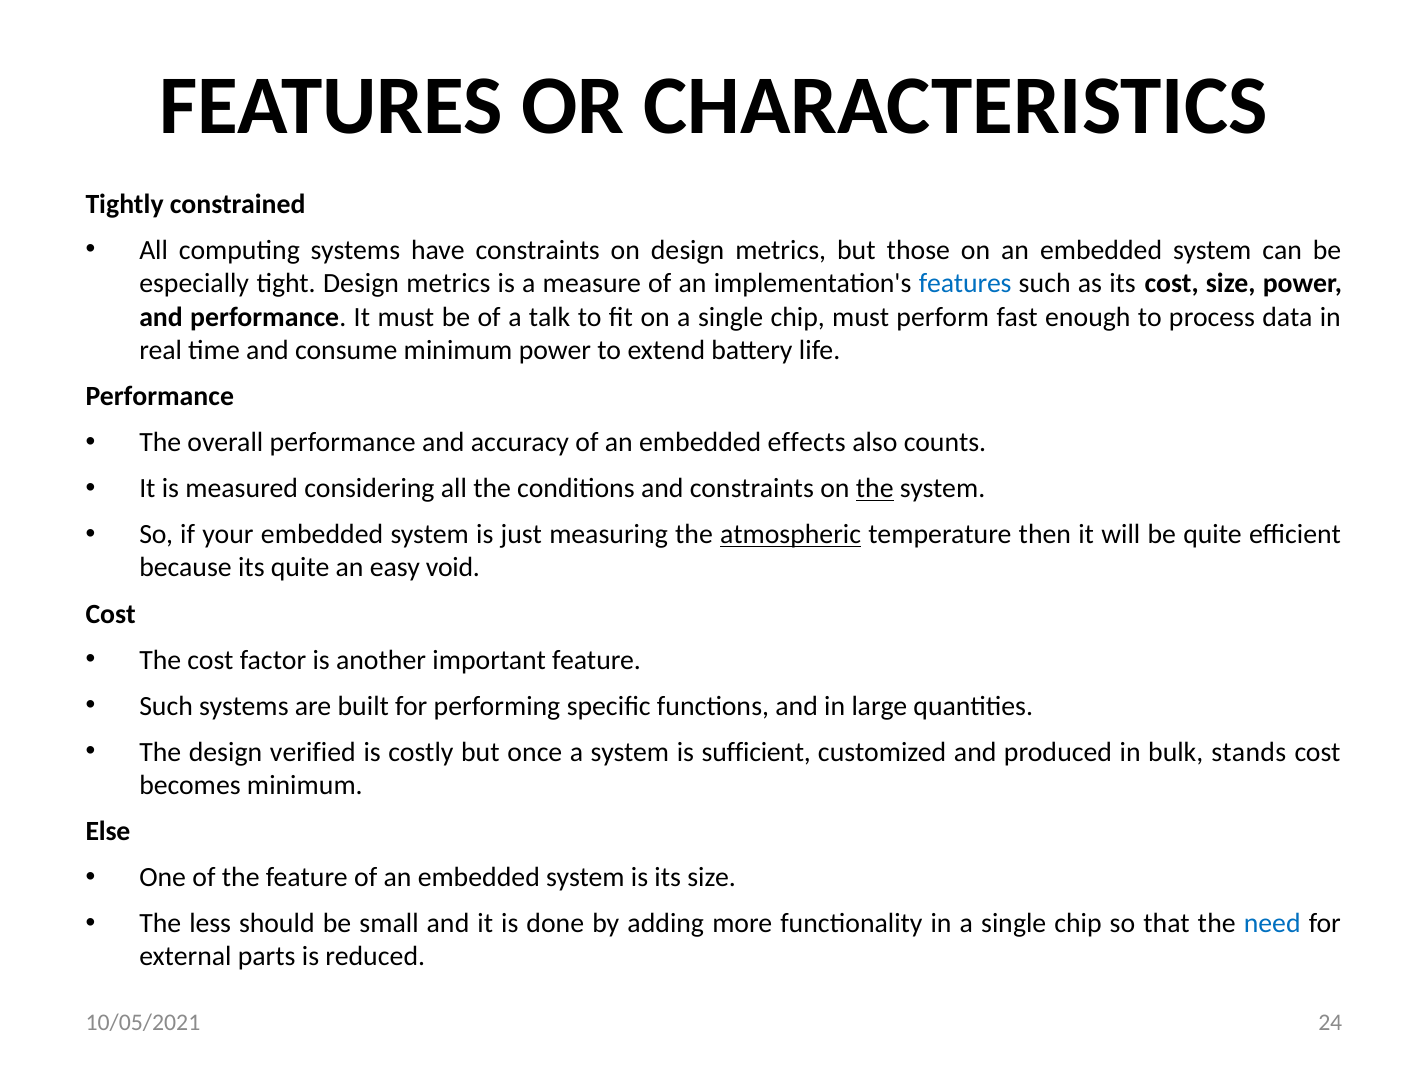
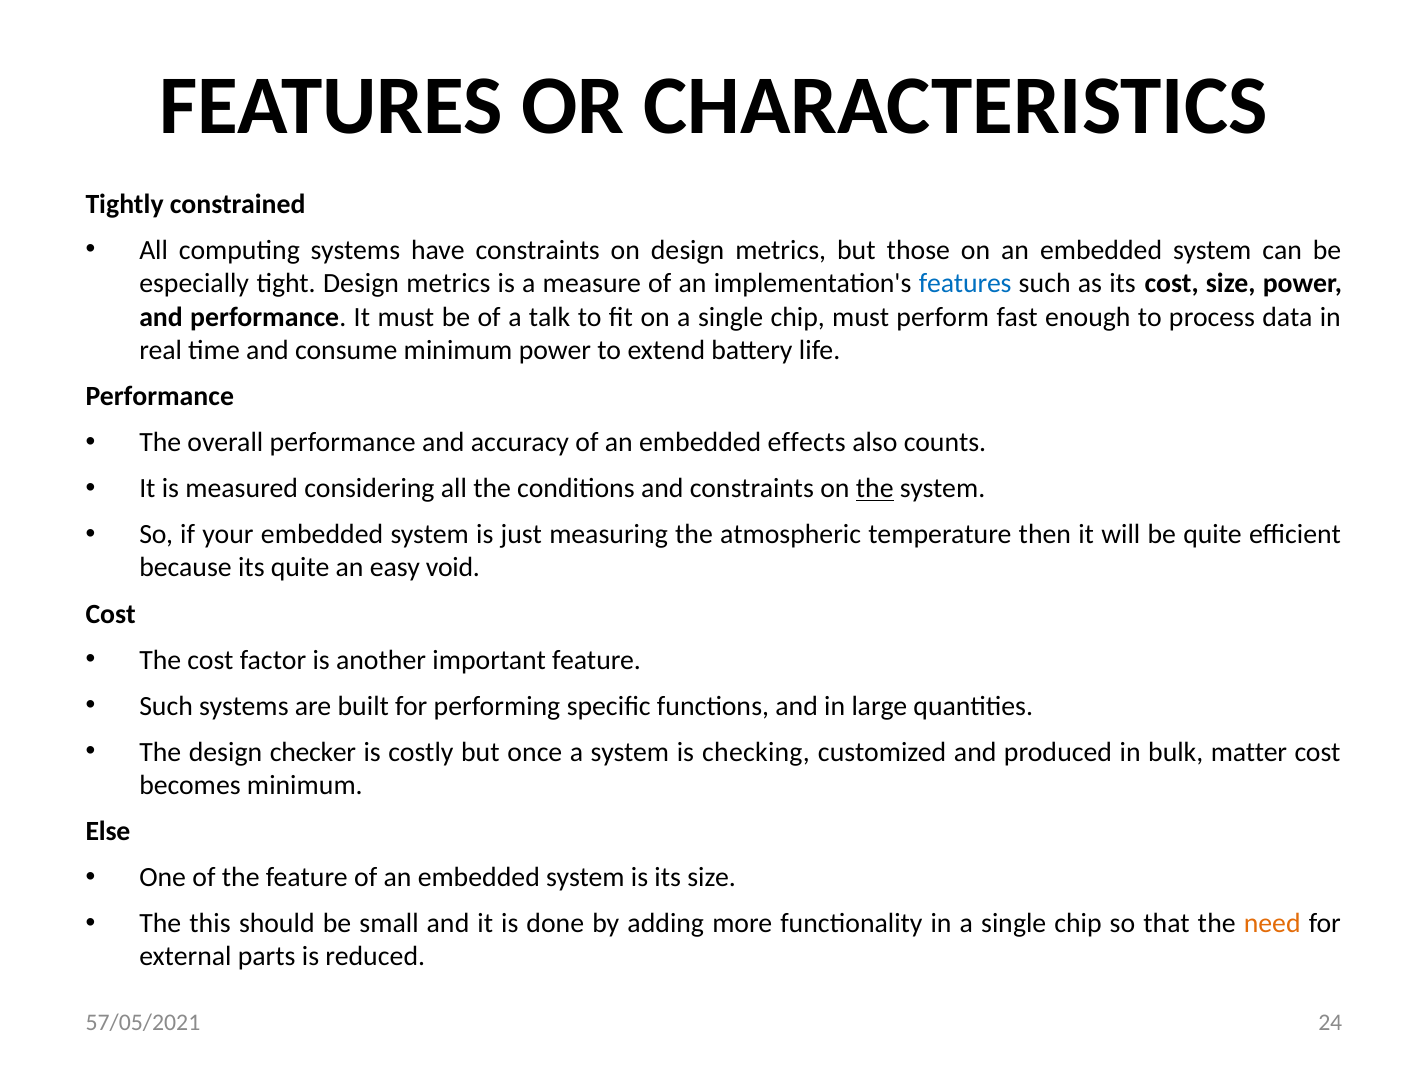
atmospheric underline: present -> none
verified: verified -> checker
sufficient: sufficient -> checking
stands: stands -> matter
less: less -> this
need colour: blue -> orange
10/05/2021: 10/05/2021 -> 57/05/2021
